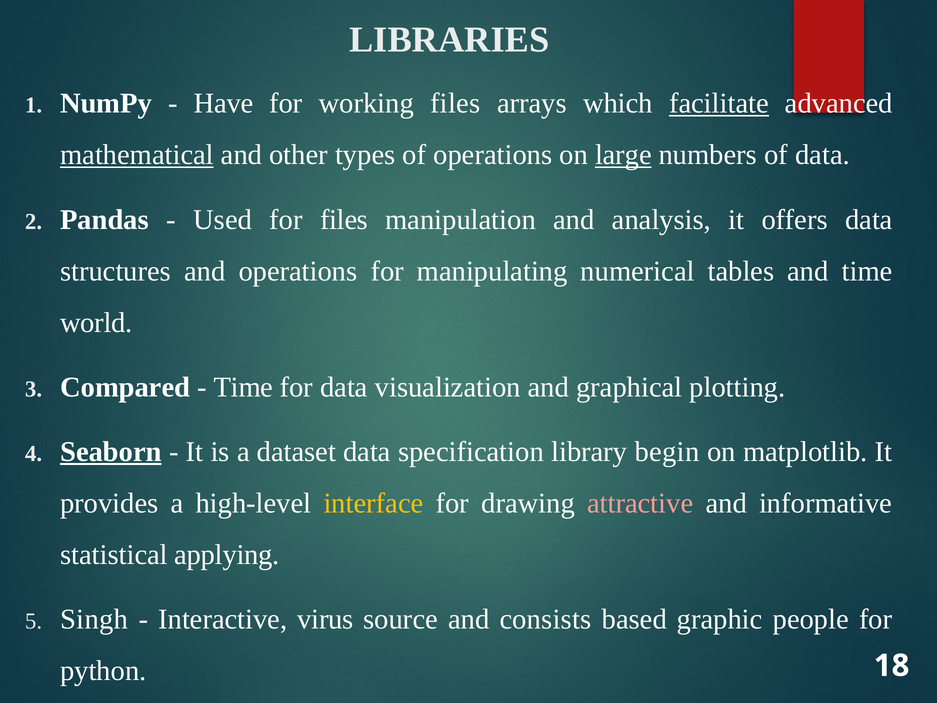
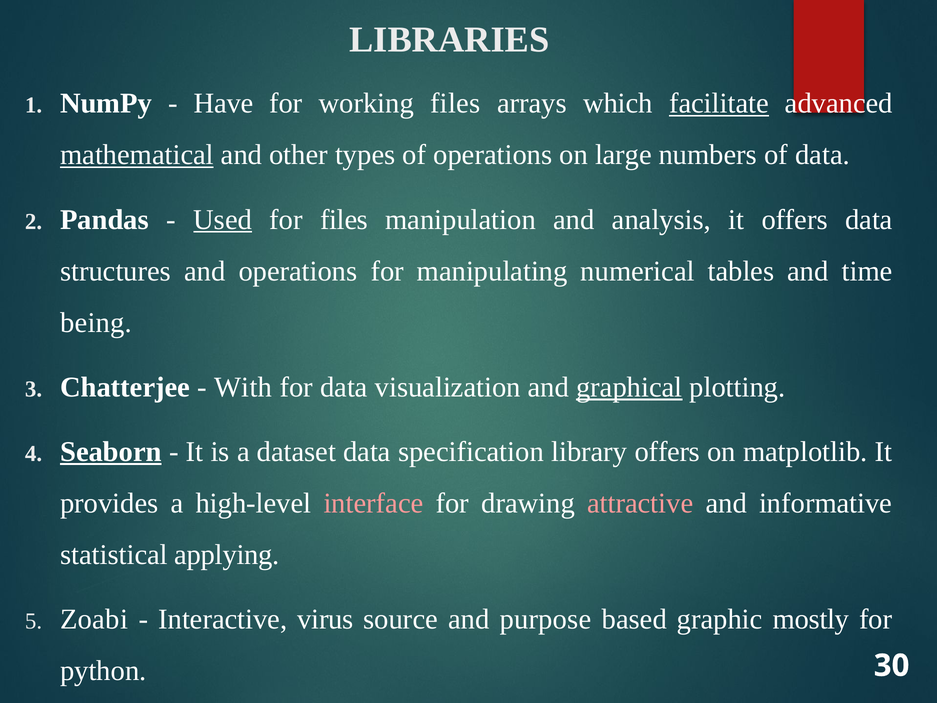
large underline: present -> none
Used underline: none -> present
world: world -> being
Compared: Compared -> Chatterjee
Time at (243, 387): Time -> With
graphical underline: none -> present
library begin: begin -> offers
interface colour: yellow -> pink
Singh: Singh -> Zoabi
consists: consists -> purpose
people: people -> mostly
18: 18 -> 30
